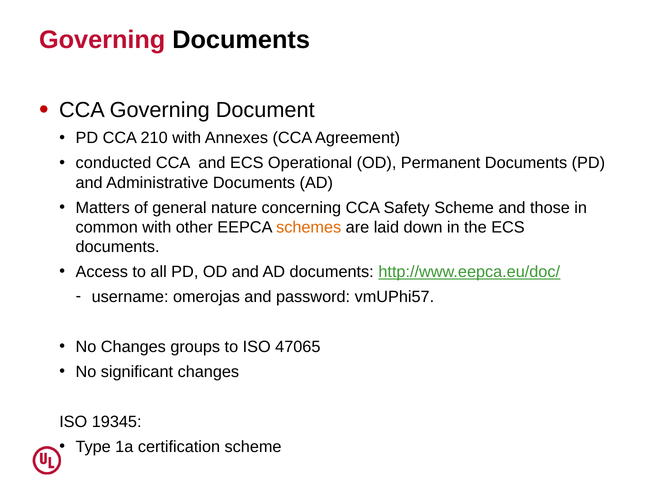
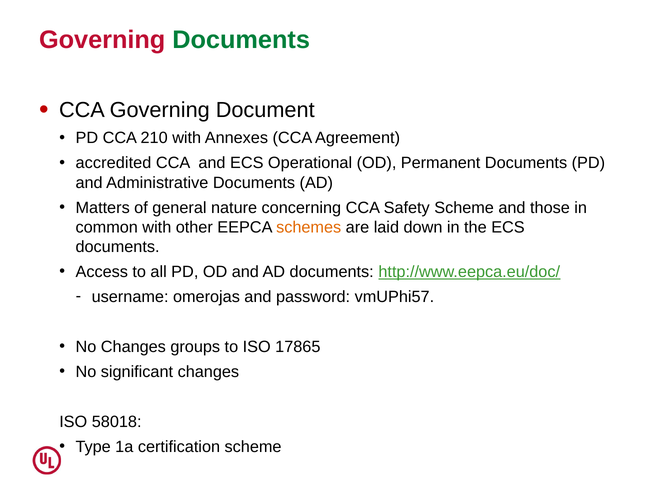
Documents at (241, 40) colour: black -> green
conducted: conducted -> accredited
47065: 47065 -> 17865
19345: 19345 -> 58018
